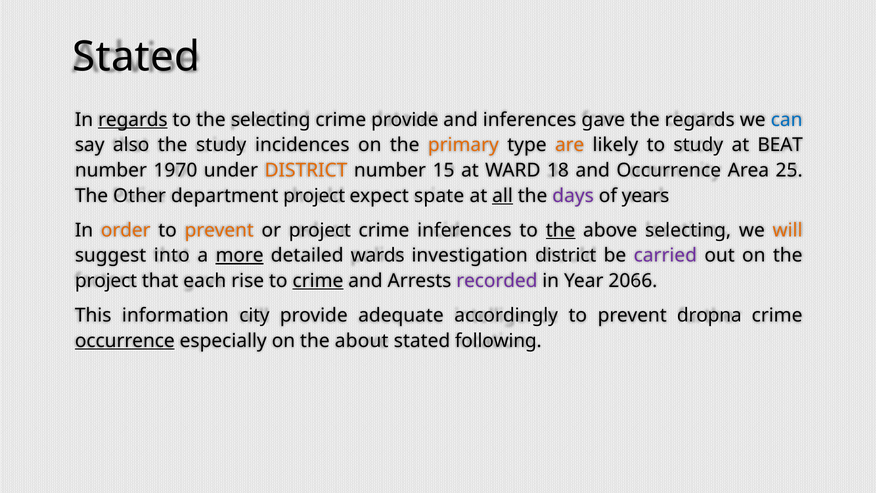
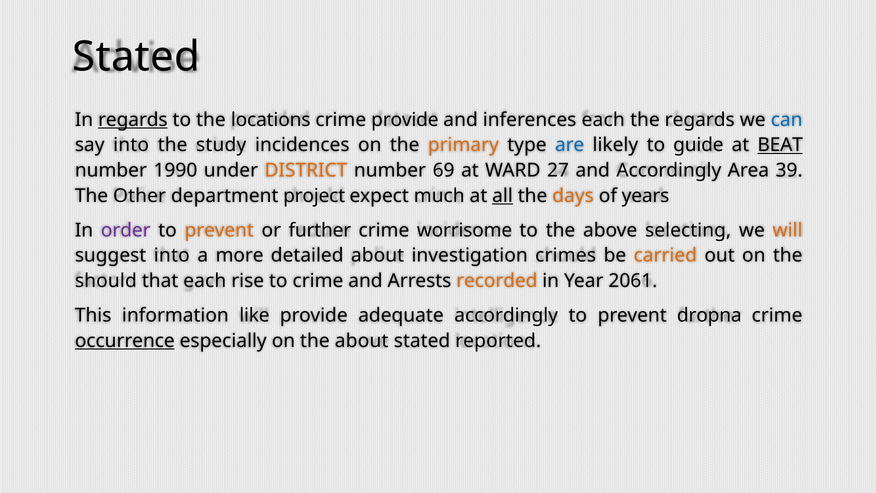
the selecting: selecting -> locations
inferences gave: gave -> each
say also: also -> into
are colour: orange -> blue
to study: study -> guide
BEAT underline: none -> present
1970: 1970 -> 1990
15: 15 -> 69
18: 18 -> 27
and Occurrence: Occurrence -> Accordingly
25: 25 -> 39
spate: spate -> much
days colour: purple -> orange
order colour: orange -> purple
or project: project -> further
crime inferences: inferences -> worrisome
the at (561, 230) underline: present -> none
more underline: present -> none
detailed wards: wards -> about
investigation district: district -> crimes
carried colour: purple -> orange
project at (106, 281): project -> should
crime at (318, 281) underline: present -> none
recorded colour: purple -> orange
2066: 2066 -> 2061
city: city -> like
following: following -> reported
